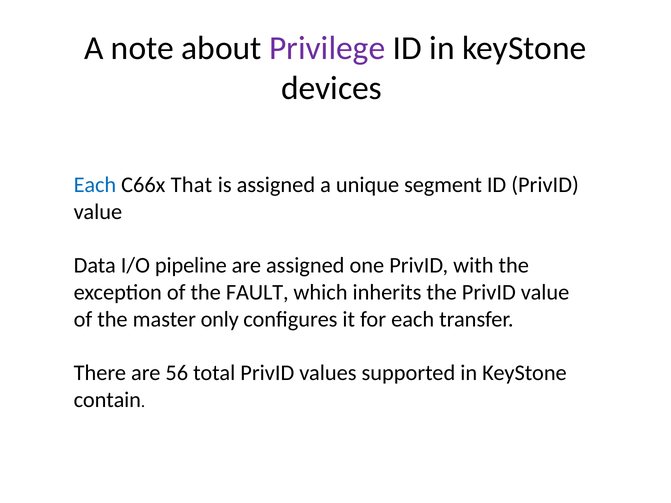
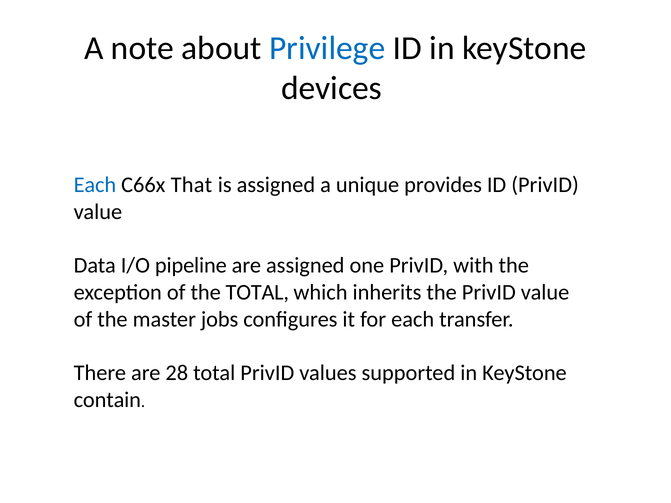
Privilege colour: purple -> blue
segment: segment -> provides
the FAULT: FAULT -> TOTAL
only: only -> jobs
56: 56 -> 28
